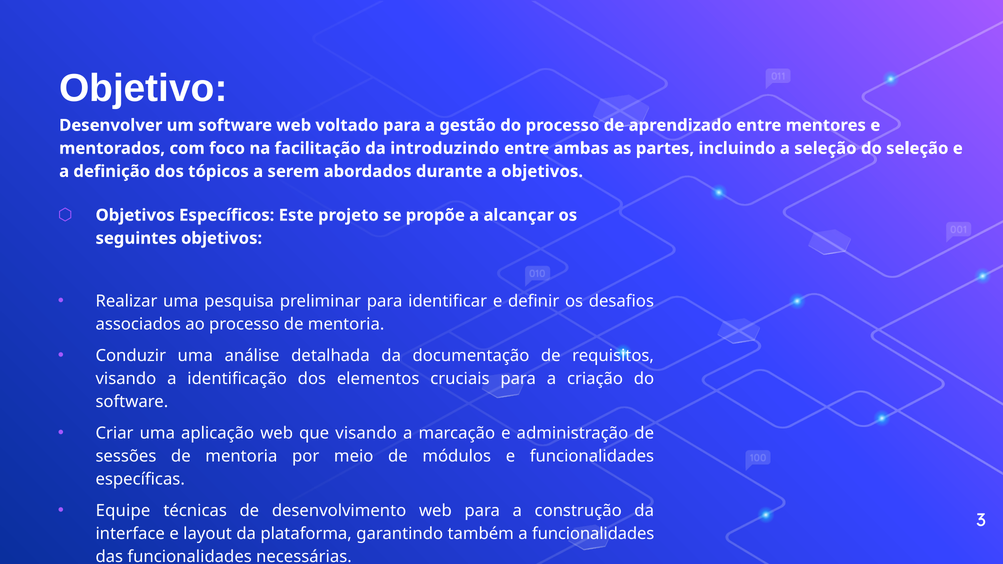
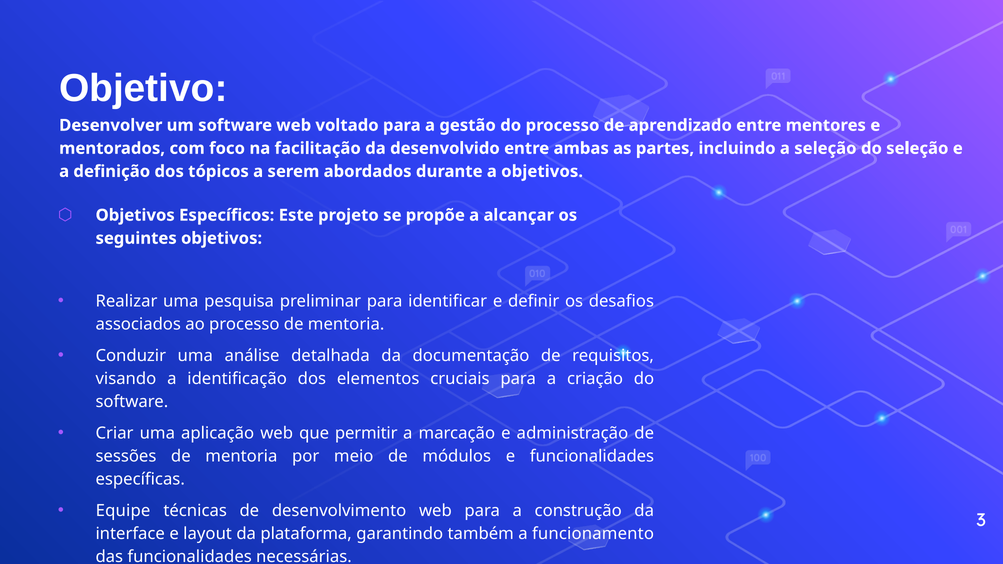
introduzindo: introduzindo -> desenvolvido
que visando: visando -> permitir
a funcionalidades: funcionalidades -> funcionamento
